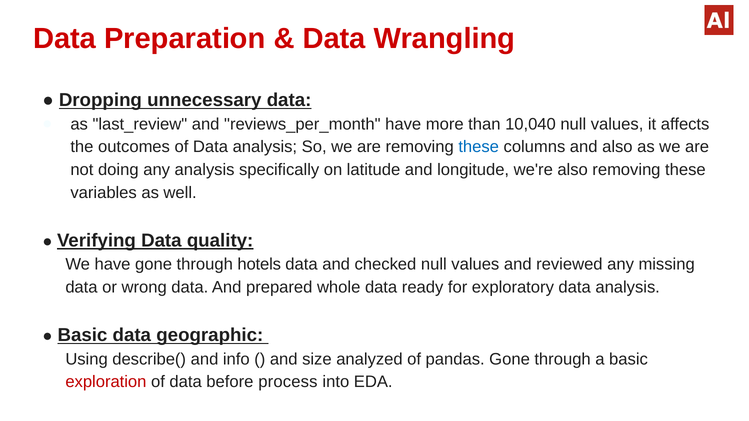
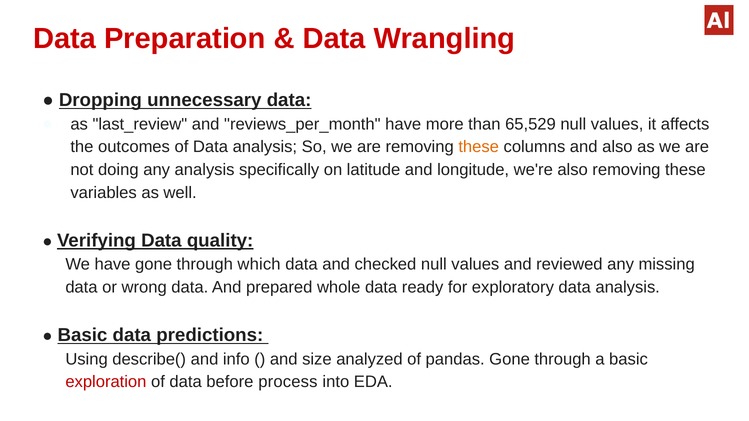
10,040: 10,040 -> 65,529
these at (479, 147) colour: blue -> orange
hotels: hotels -> which
geographic: geographic -> predictions
